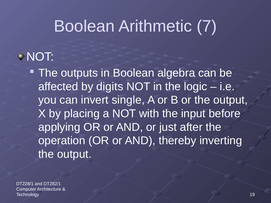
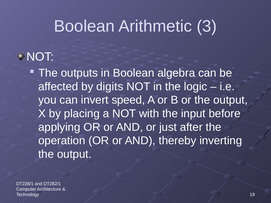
7: 7 -> 3
single: single -> speed
